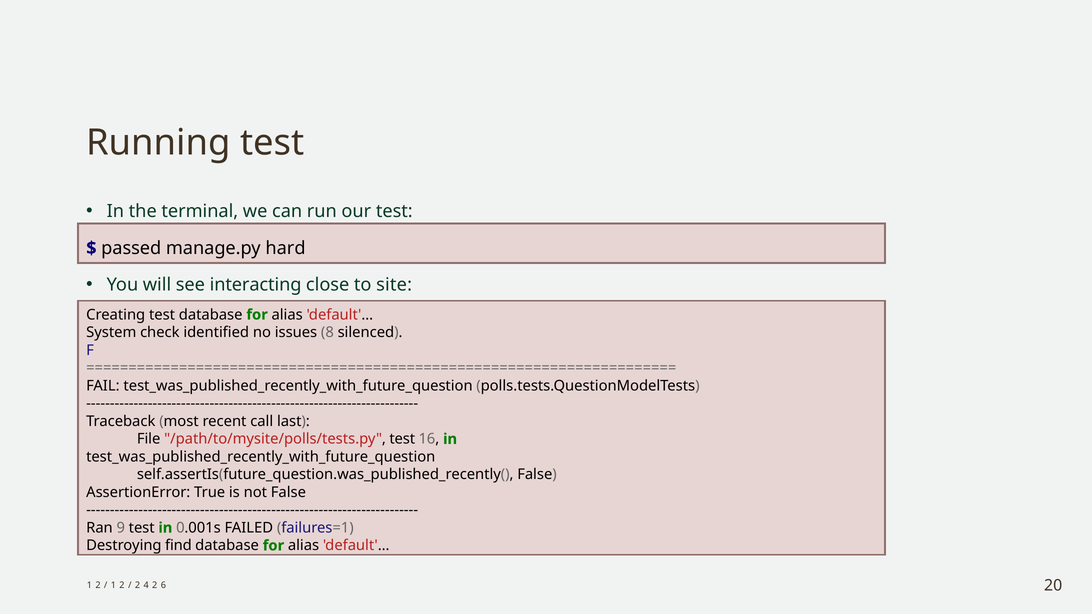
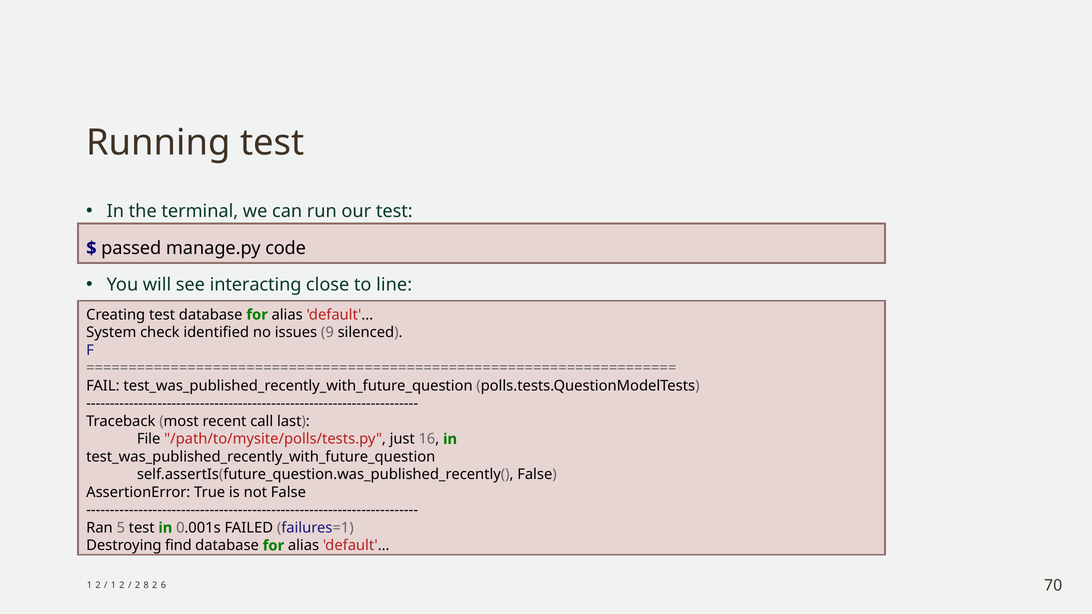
hard: hard -> code
site: site -> line
8: 8 -> 9
/path/to/mysite/polls/tests.py test: test -> just
9: 9 -> 5
4: 4 -> 8
20: 20 -> 70
